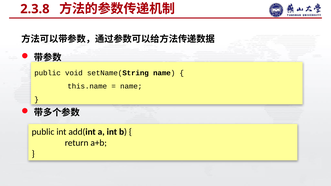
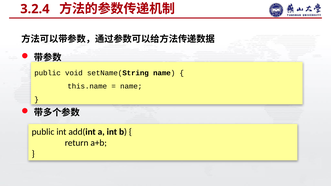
2.3.8: 2.3.8 -> 3.2.4
